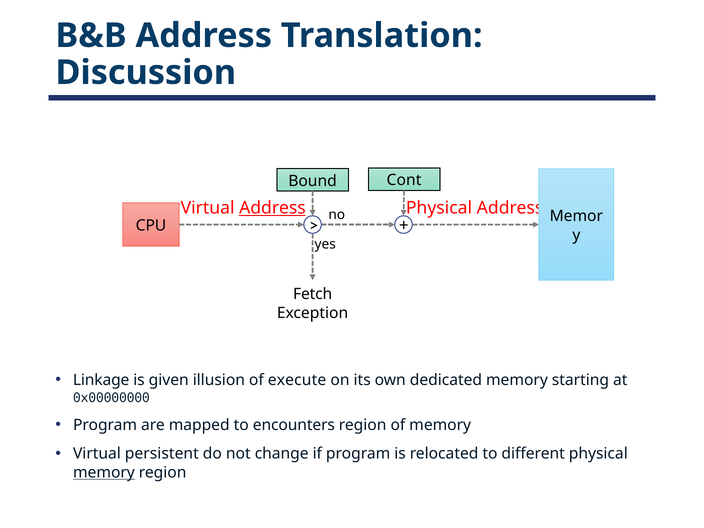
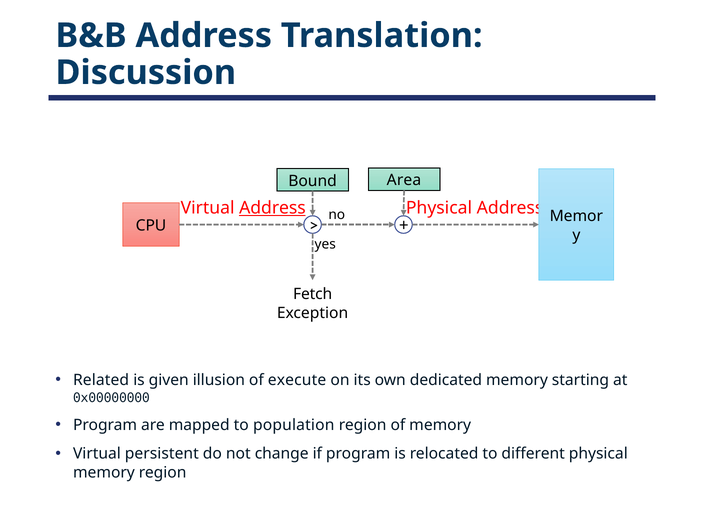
Cont: Cont -> Area
Linkage: Linkage -> Related
encounters: encounters -> population
memory at (104, 473) underline: present -> none
